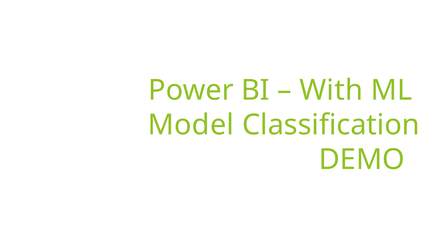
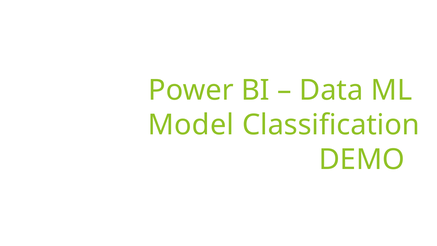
With: With -> Data
